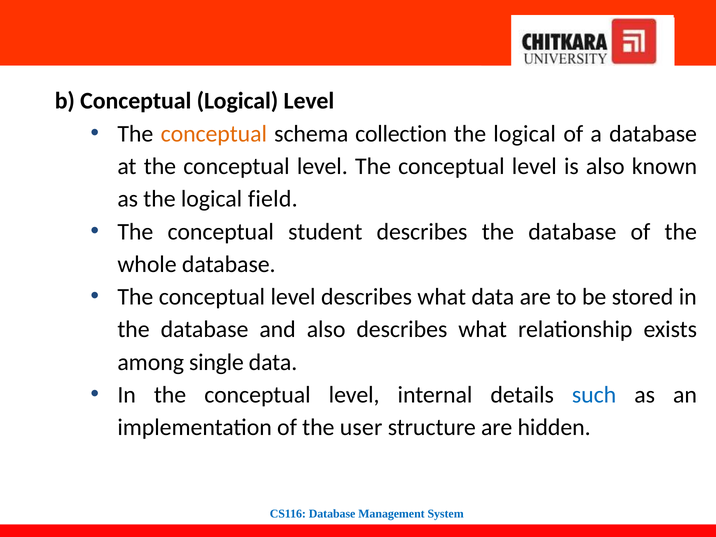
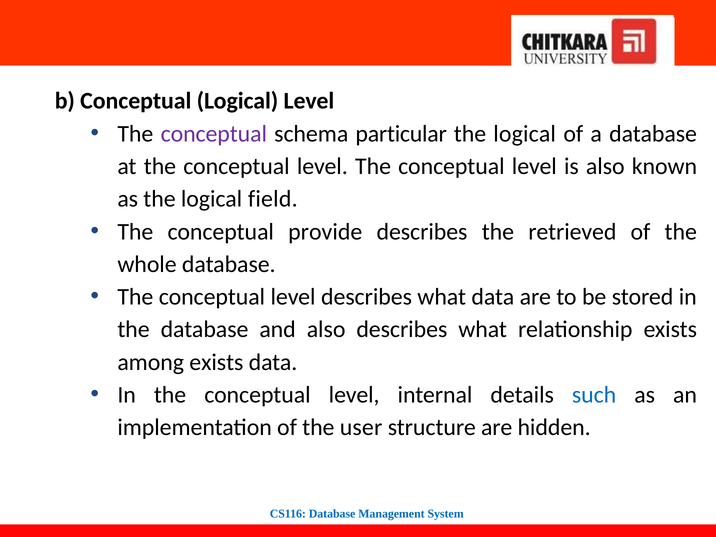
conceptual at (214, 134) colour: orange -> purple
collection: collection -> particular
student: student -> provide
describes the database: database -> retrieved
among single: single -> exists
